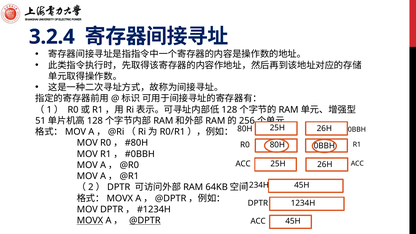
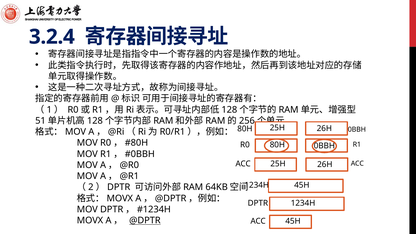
MOVX underline: present -> none
